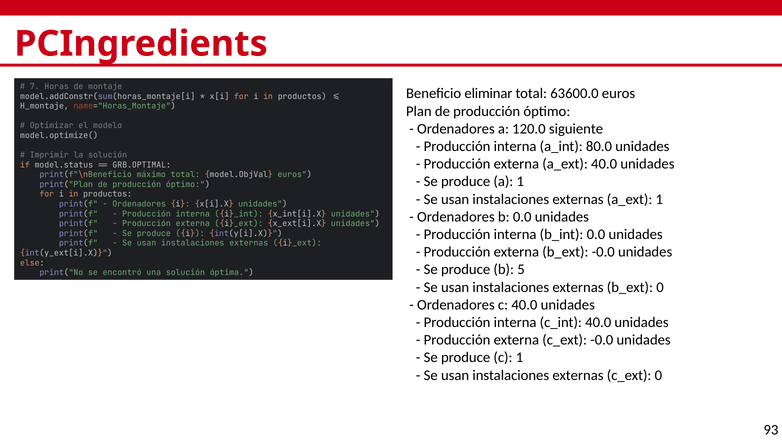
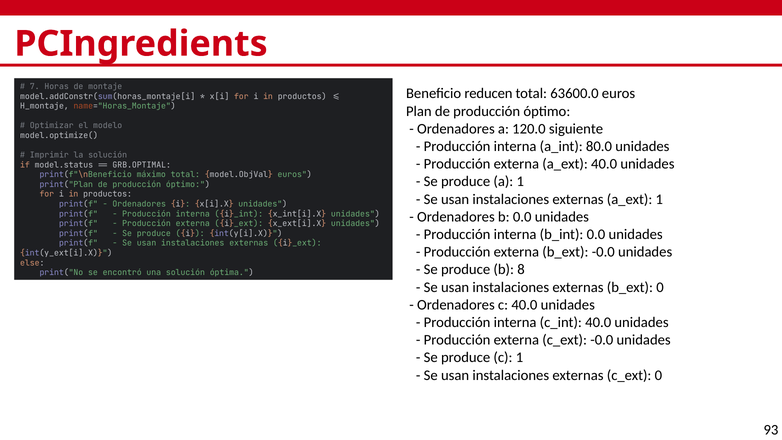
eliminar: eliminar -> reducen
5: 5 -> 8
